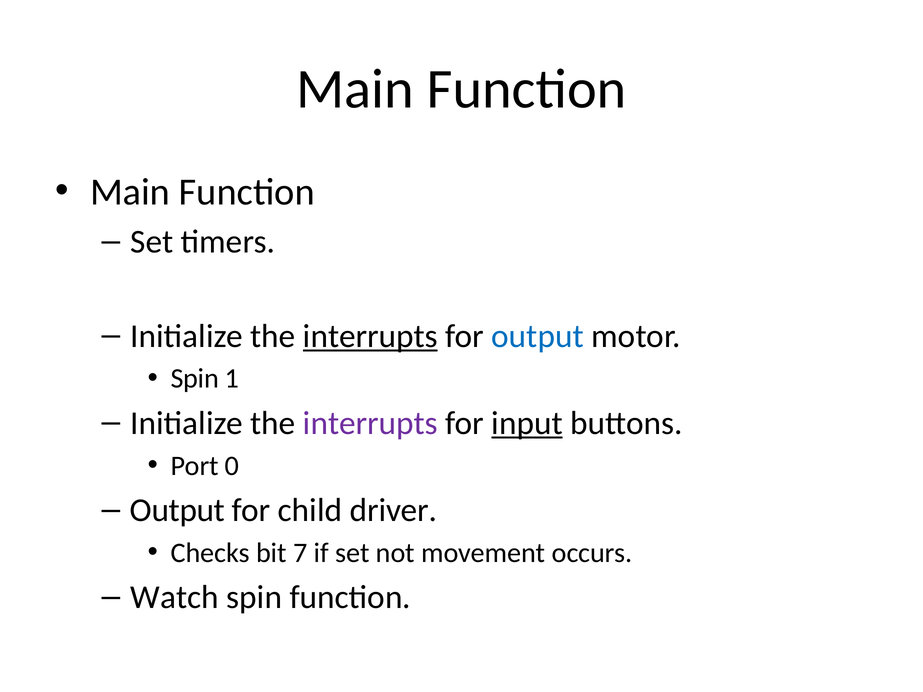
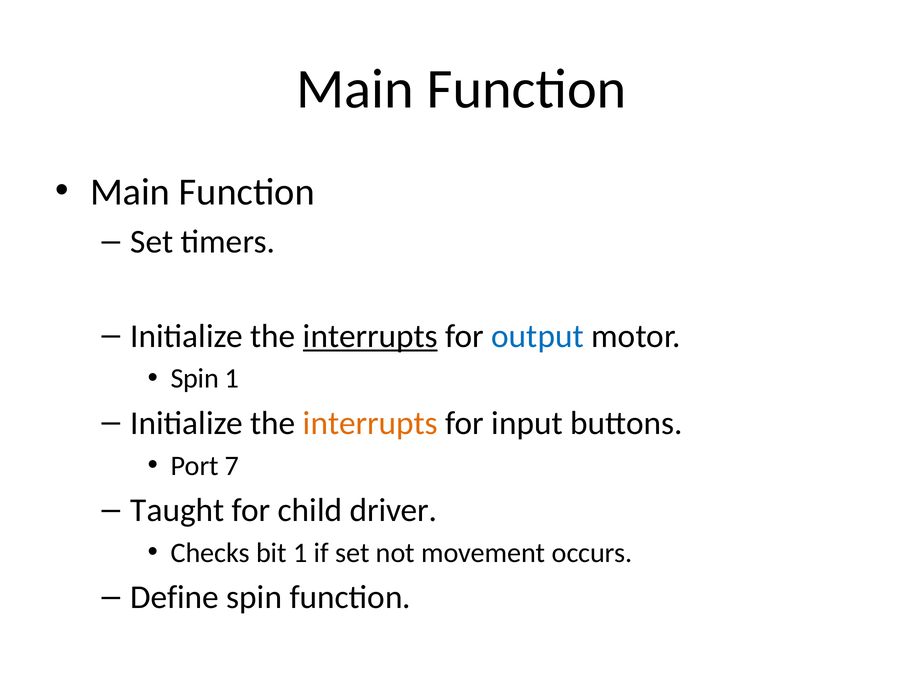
interrupts at (370, 423) colour: purple -> orange
input underline: present -> none
0: 0 -> 7
Output at (177, 510): Output -> Taught
bit 7: 7 -> 1
Watch: Watch -> Define
